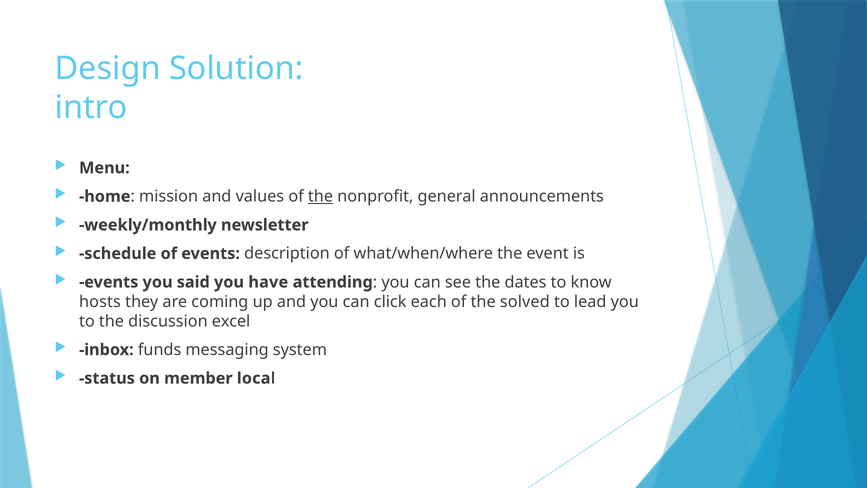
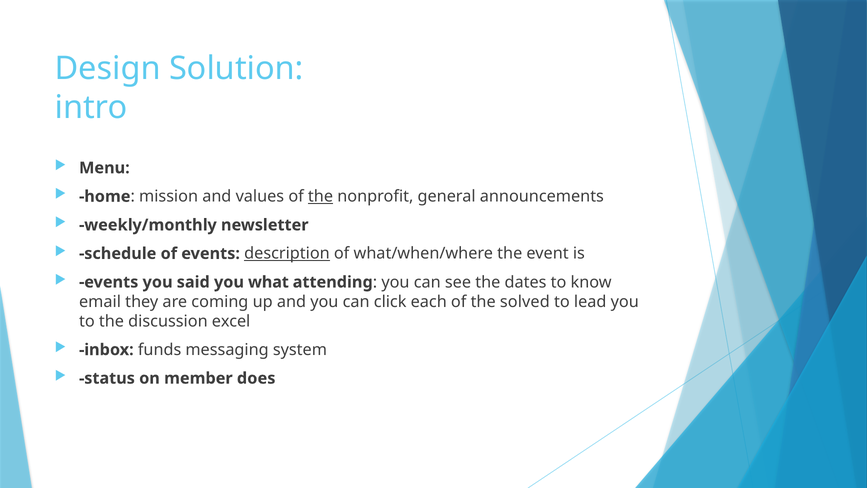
description underline: none -> present
have: have -> what
hosts: hosts -> email
local: local -> does
